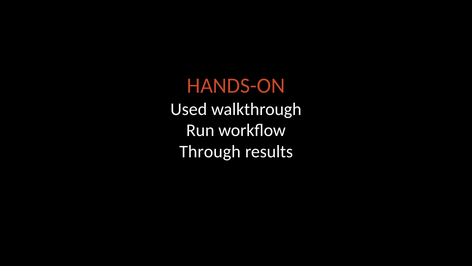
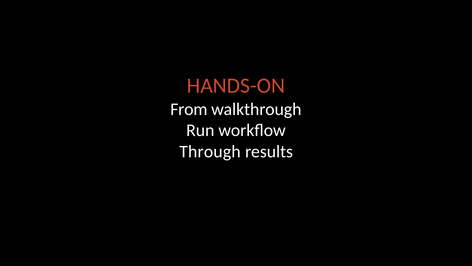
Used: Used -> From
